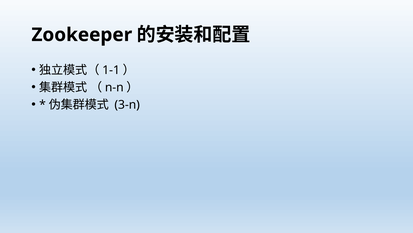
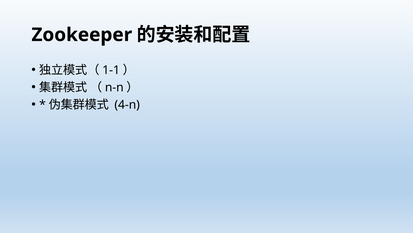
3-n: 3-n -> 4-n
